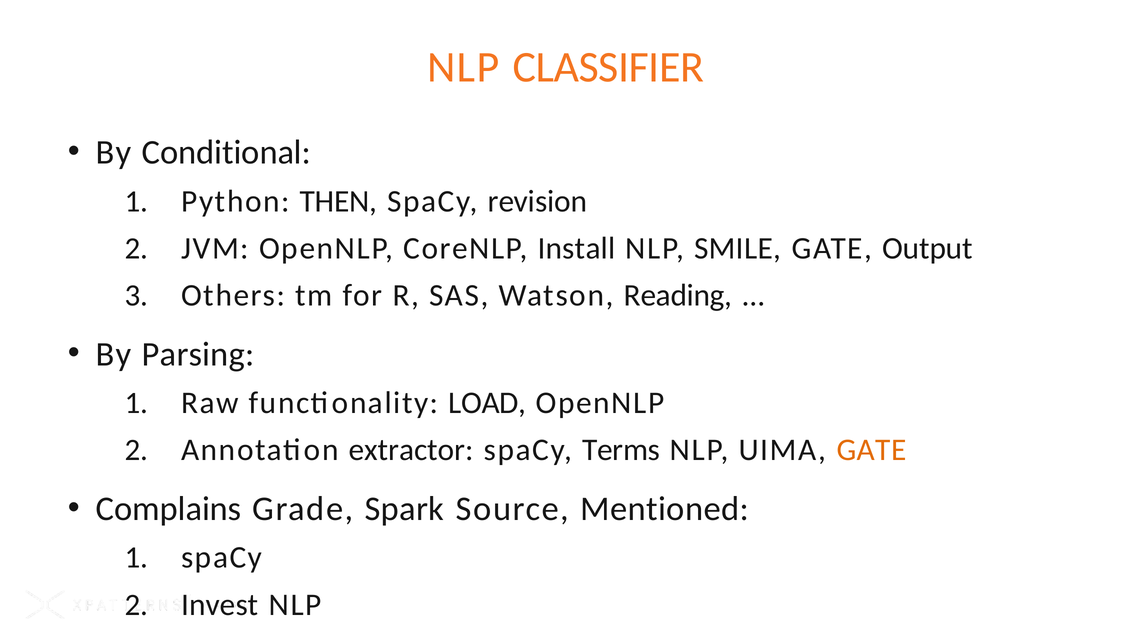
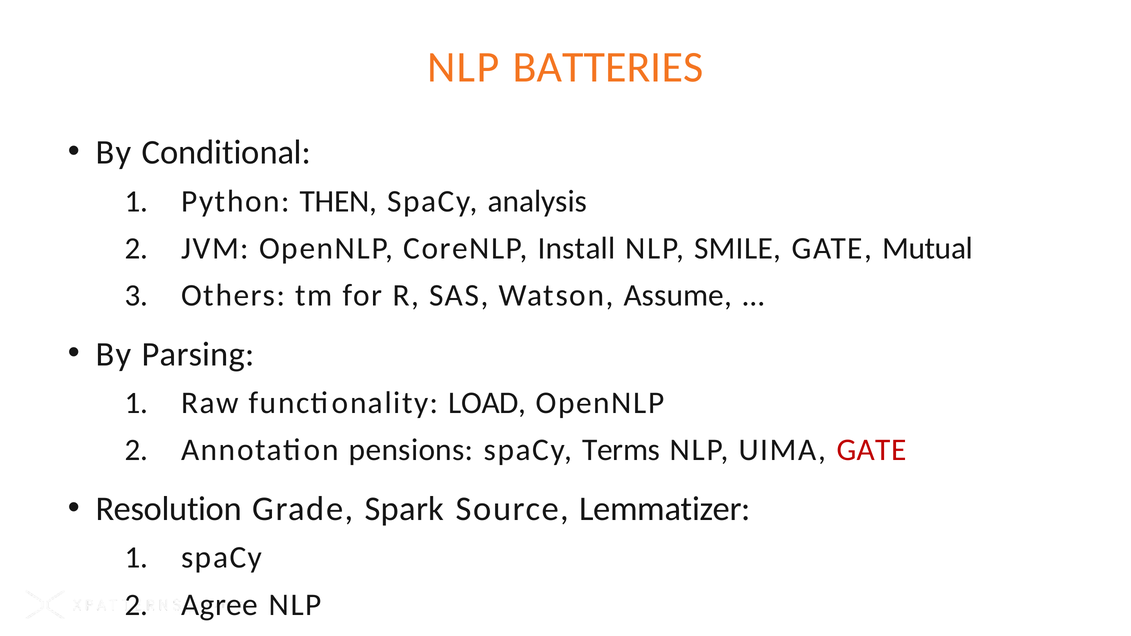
CLASSIFIER: CLASSIFIER -> BATTERIES
revision: revision -> analysis
Output: Output -> Mutual
Reading: Reading -> Assume
extractor: extractor -> pensions
GATE at (872, 450) colour: orange -> red
Complains: Complains -> Resolution
Mentioned: Mentioned -> Lemmatizer
Invest: Invest -> Agree
